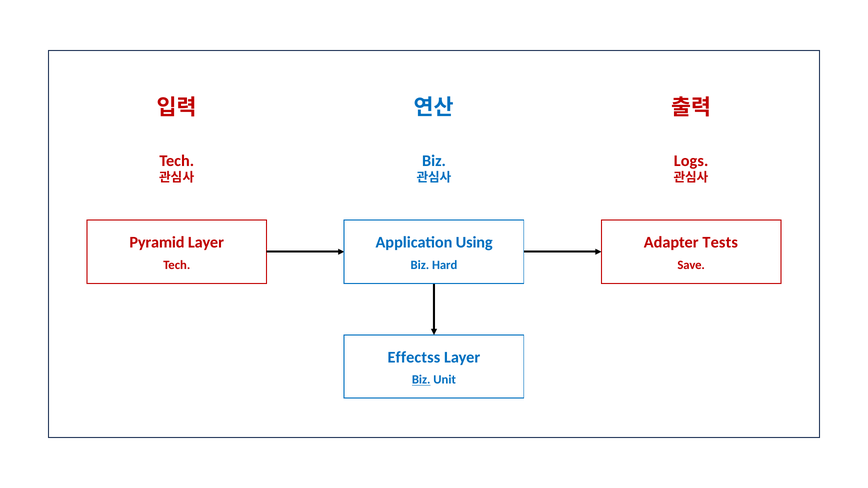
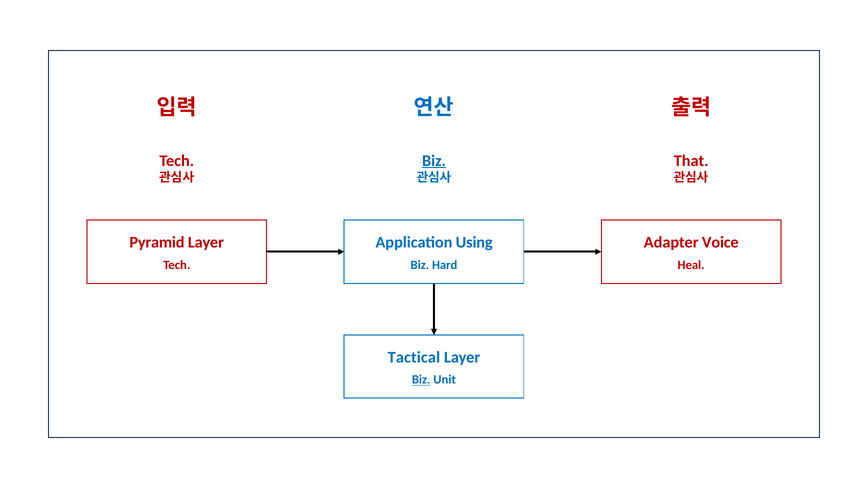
Biz at (434, 161) underline: none -> present
Logs: Logs -> That
Tests: Tests -> Voice
Save: Save -> Heal
Effectss: Effectss -> Tactical
